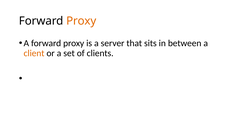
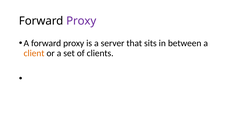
Proxy at (81, 21) colour: orange -> purple
